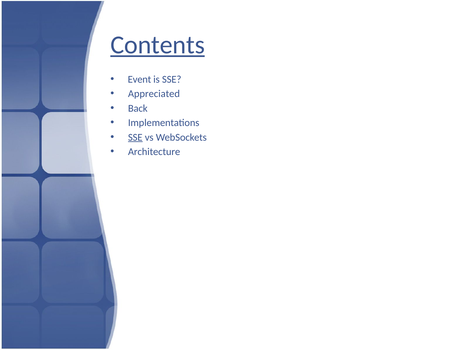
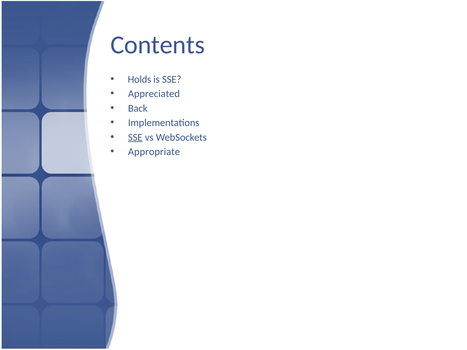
Contents underline: present -> none
Event: Event -> Holds
Architecture: Architecture -> Appropriate
